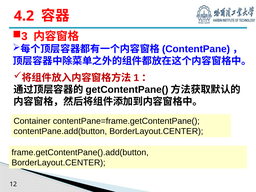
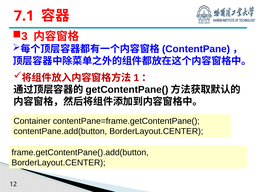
4.2: 4.2 -> 7.1
